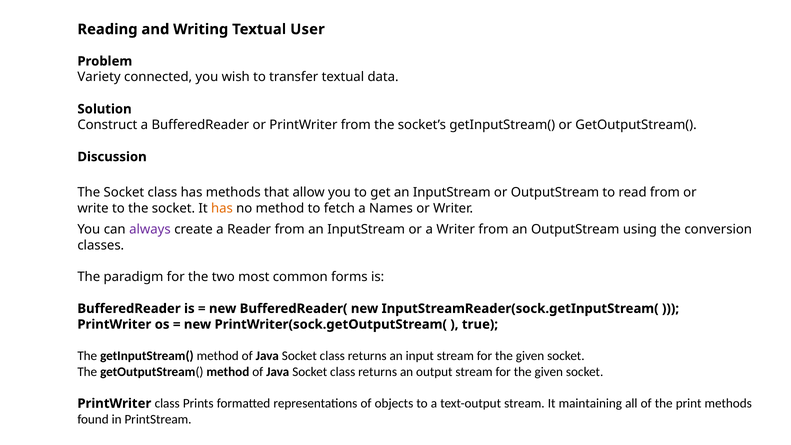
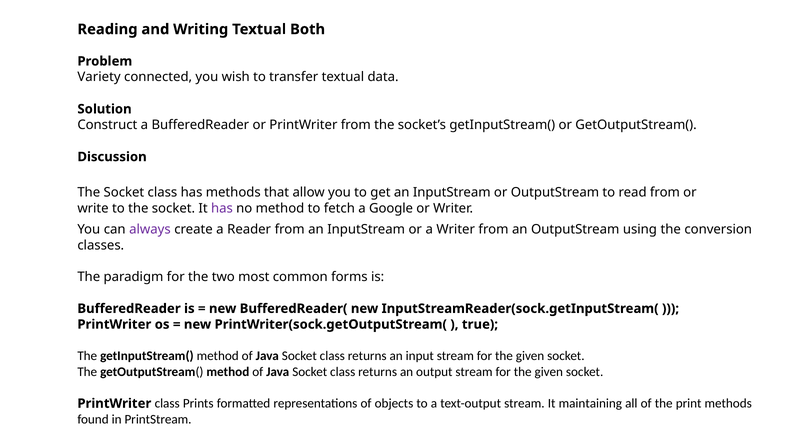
User: User -> Both
has at (222, 208) colour: orange -> purple
Names: Names -> Google
